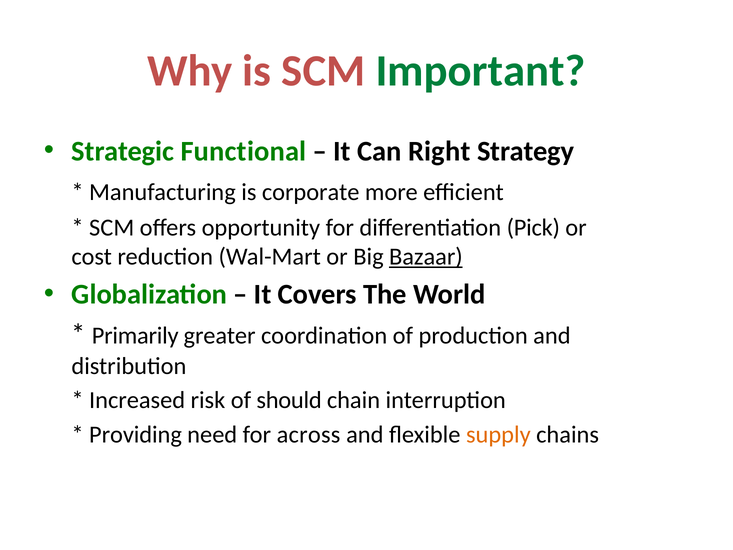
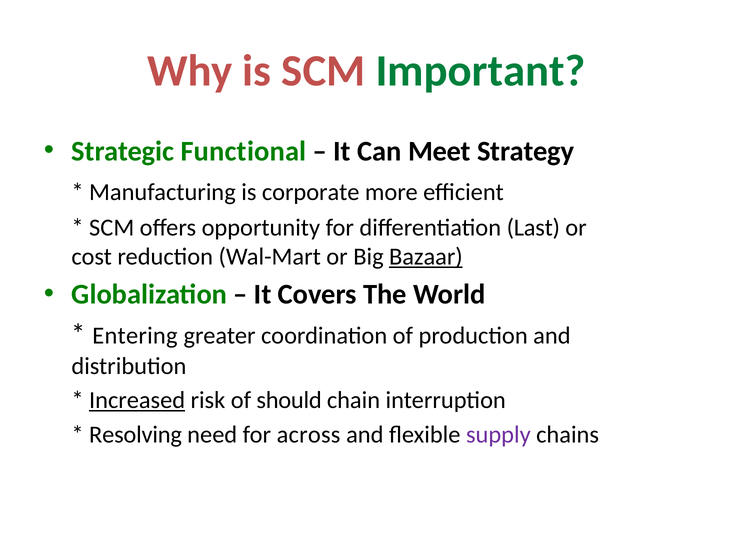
Right: Right -> Meet
Pick: Pick -> Last
Primarily: Primarily -> Entering
Increased underline: none -> present
Providing: Providing -> Resolving
supply colour: orange -> purple
